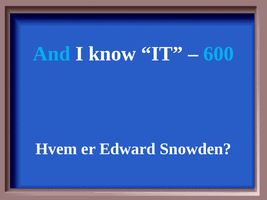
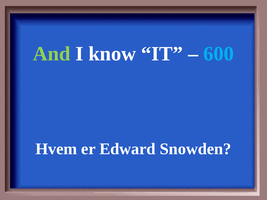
And colour: light blue -> light green
